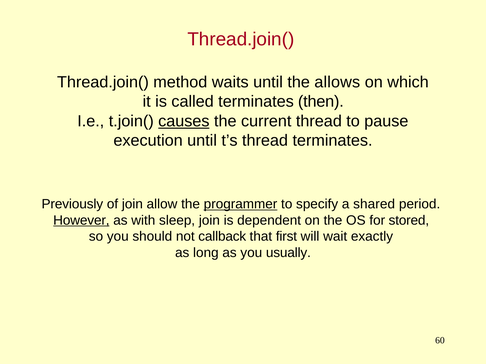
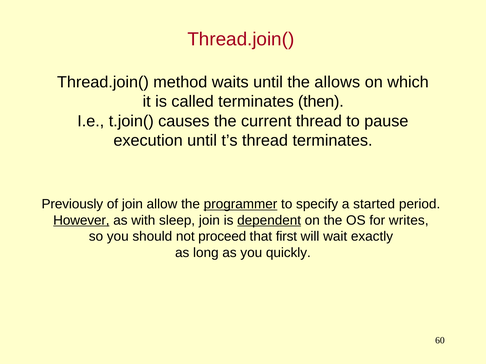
causes underline: present -> none
shared: shared -> started
dependent underline: none -> present
stored: stored -> writes
callback: callback -> proceed
usually: usually -> quickly
